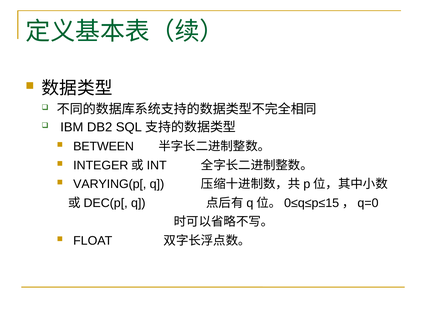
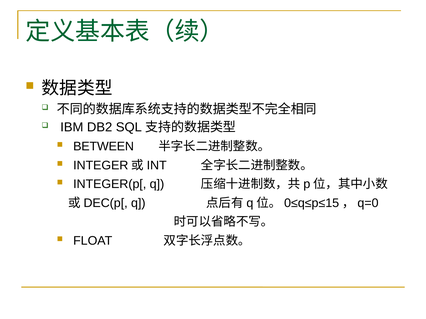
VARYING(p[: VARYING(p[ -> INTEGER(p[
